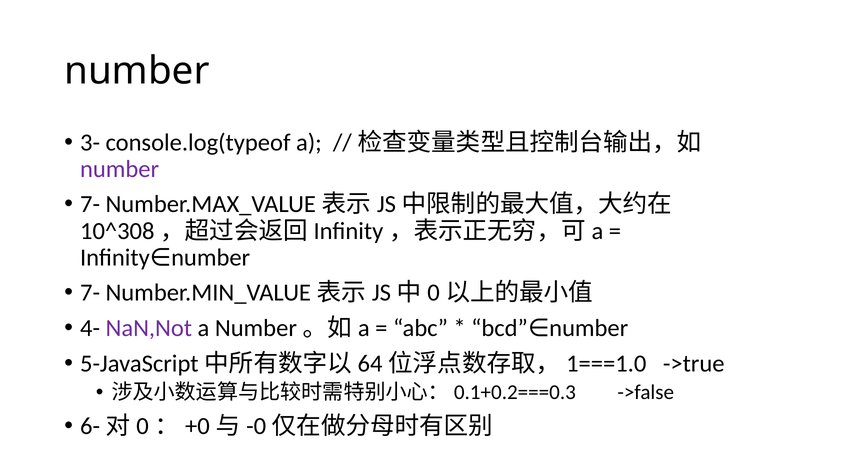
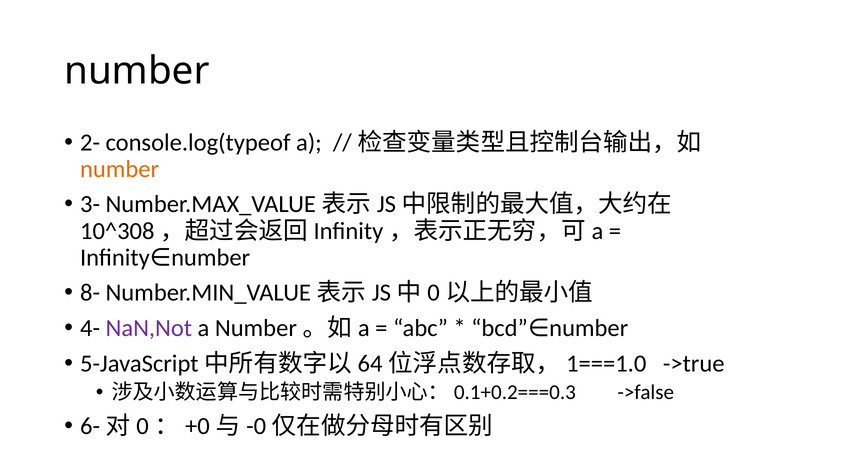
3-: 3- -> 2-
number at (120, 169) colour: purple -> orange
7- at (90, 204): 7- -> 3-
7- at (90, 293): 7- -> 8-
